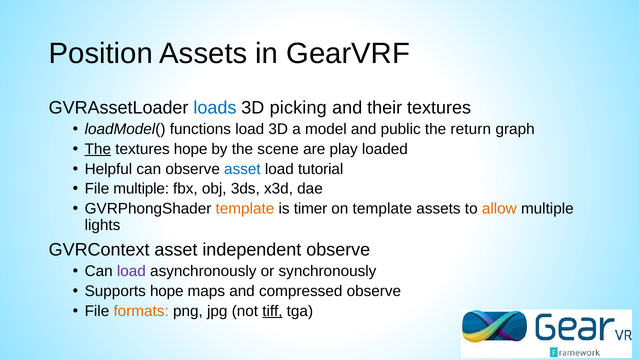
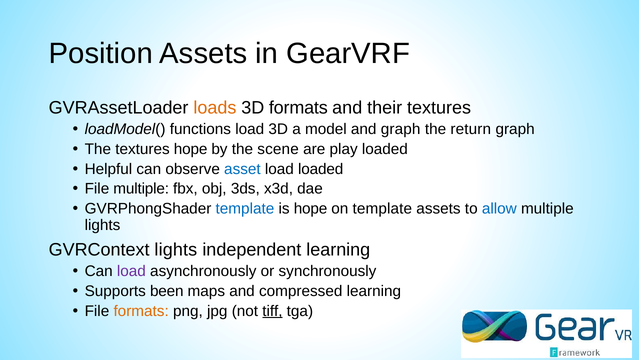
loads colour: blue -> orange
3D picking: picking -> formats
and public: public -> graph
The at (98, 149) underline: present -> none
load tutorial: tutorial -> loaded
template at (245, 208) colour: orange -> blue
is timer: timer -> hope
allow colour: orange -> blue
GVRContext asset: asset -> lights
independent observe: observe -> learning
Supports hope: hope -> been
compressed observe: observe -> learning
